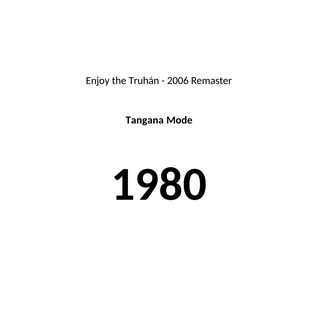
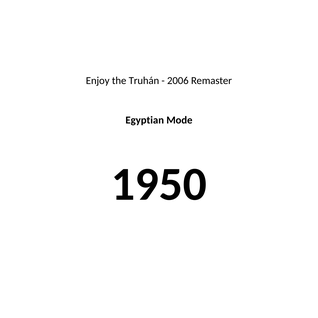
Tangana: Tangana -> Egyptian
1980: 1980 -> 1950
